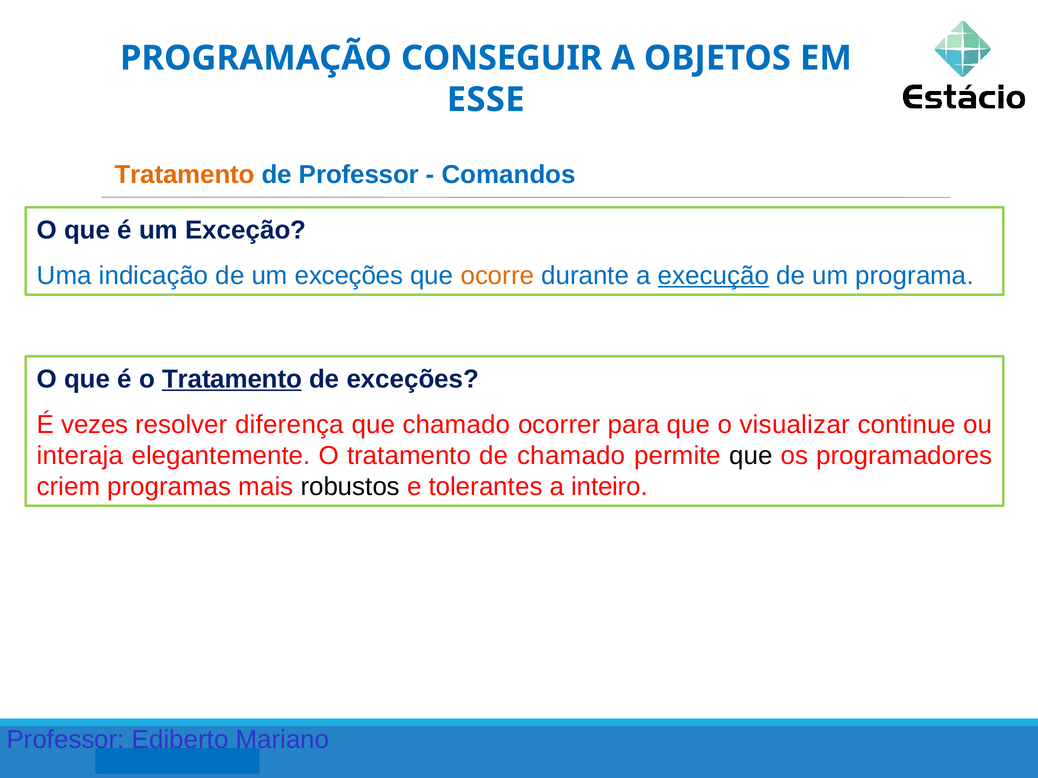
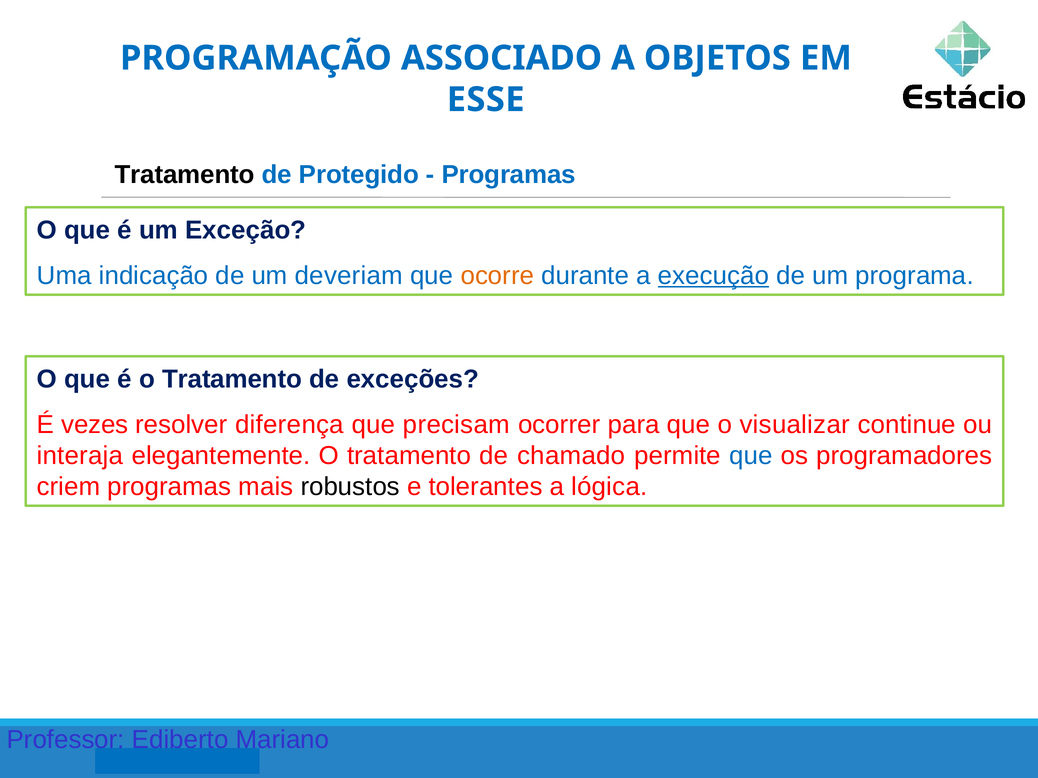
CONSEGUIR: CONSEGUIR -> ASSOCIADO
Tratamento at (185, 175) colour: orange -> black
de Professor: Professor -> Protegido
Comandos at (509, 175): Comandos -> Programas
um exceções: exceções -> deveriam
Tratamento at (232, 379) underline: present -> none
que chamado: chamado -> precisam
que at (751, 456) colour: black -> blue
inteiro: inteiro -> lógica
